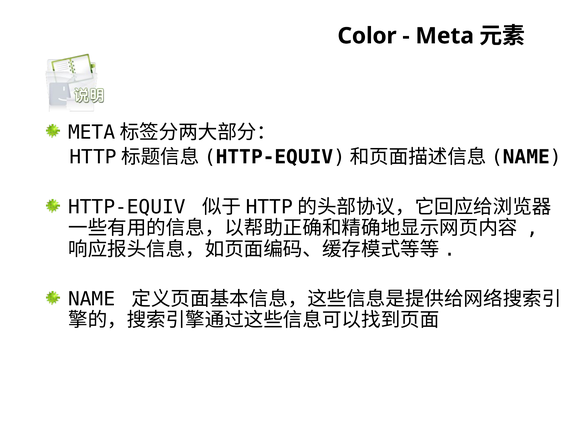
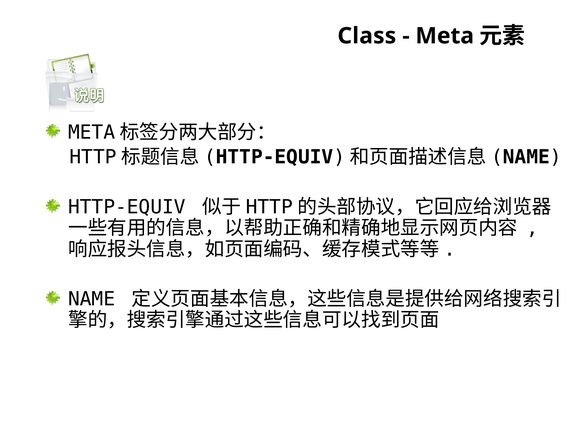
Color: Color -> Class
